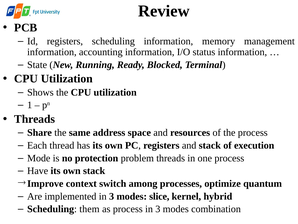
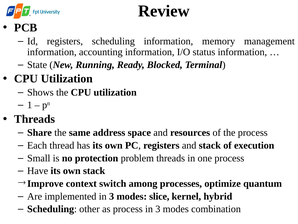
Mode: Mode -> Small
them: them -> other
